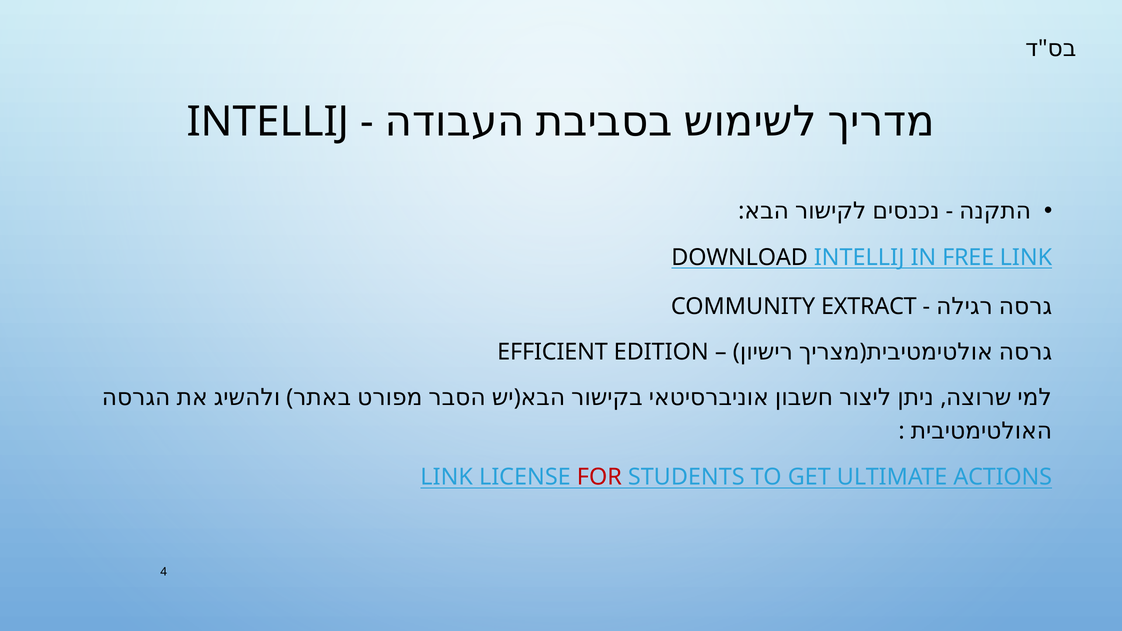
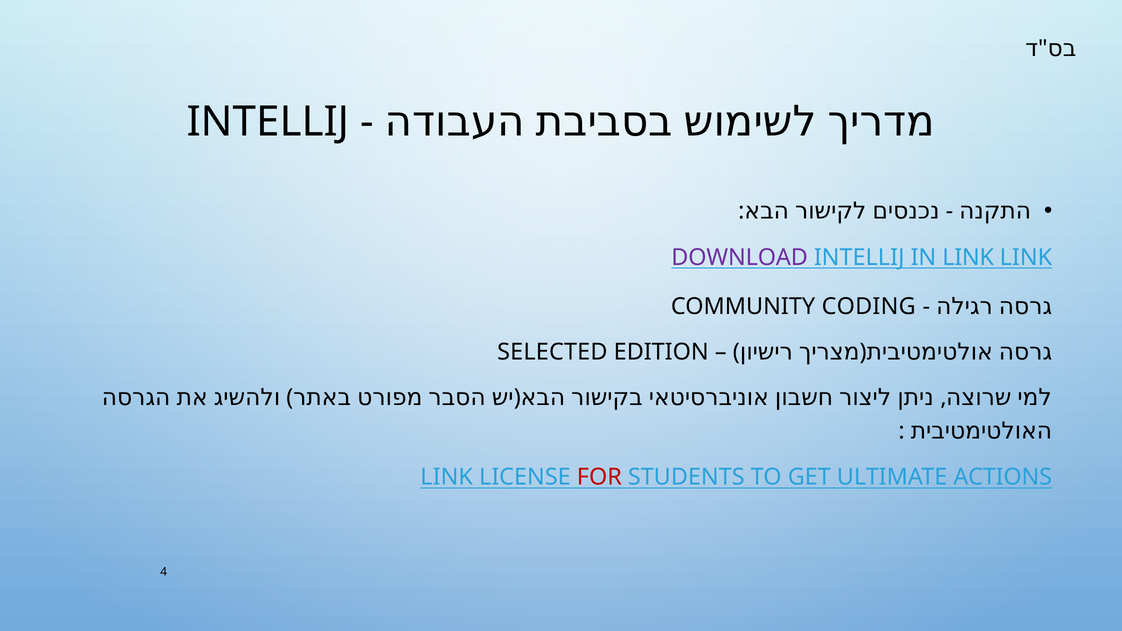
DOWNLOAD colour: black -> purple
IN FREE: FREE -> LINK
EXTRACT: EXTRACT -> CODING
EFFICIENT: EFFICIENT -> SELECTED
